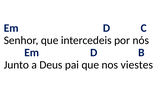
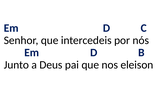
viestes: viestes -> eleison
